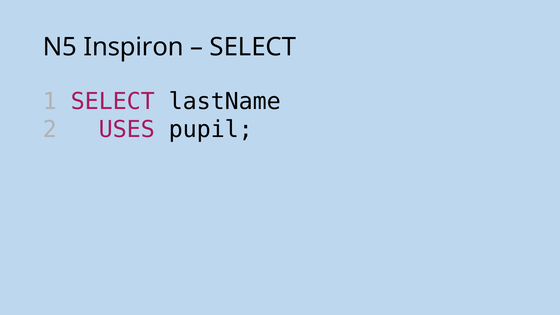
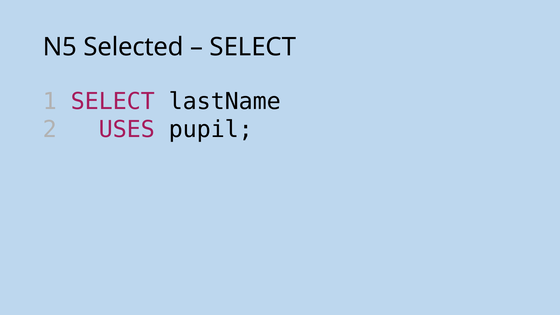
Inspiron: Inspiron -> Selected
